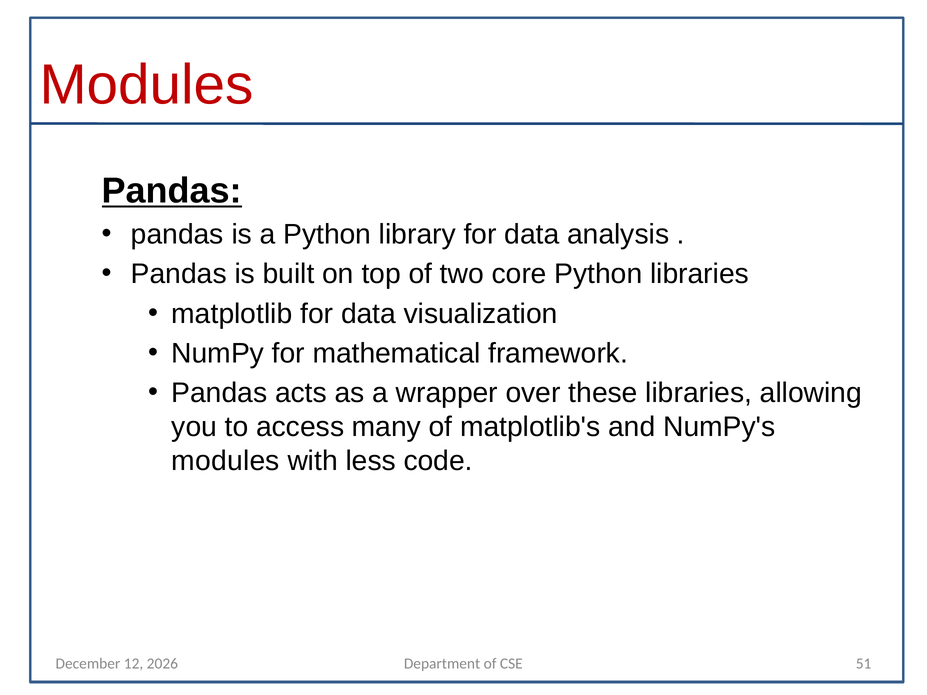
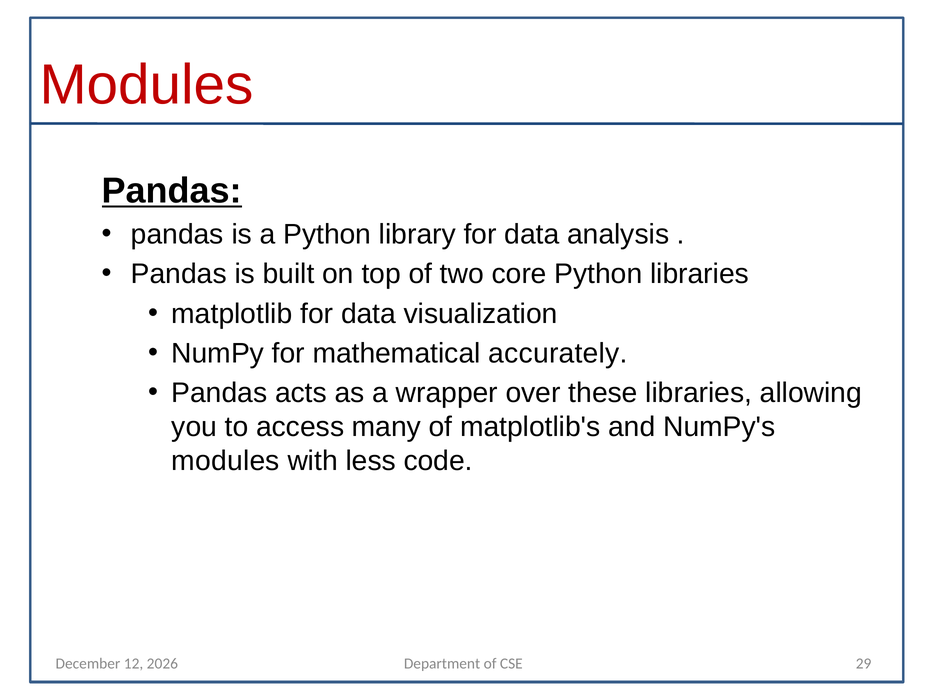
framework: framework -> accurately
51: 51 -> 29
